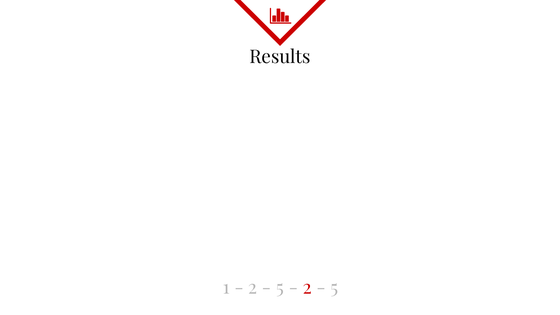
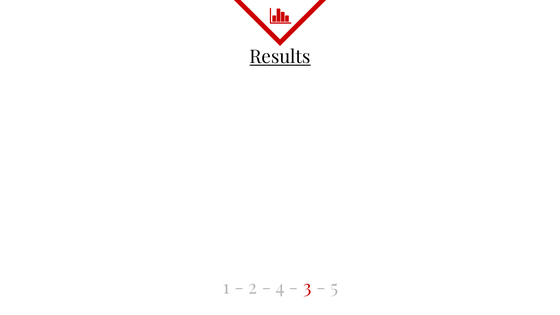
Results underline: none -> present
5 at (280, 288): 5 -> 4
2 at (307, 288): 2 -> 3
